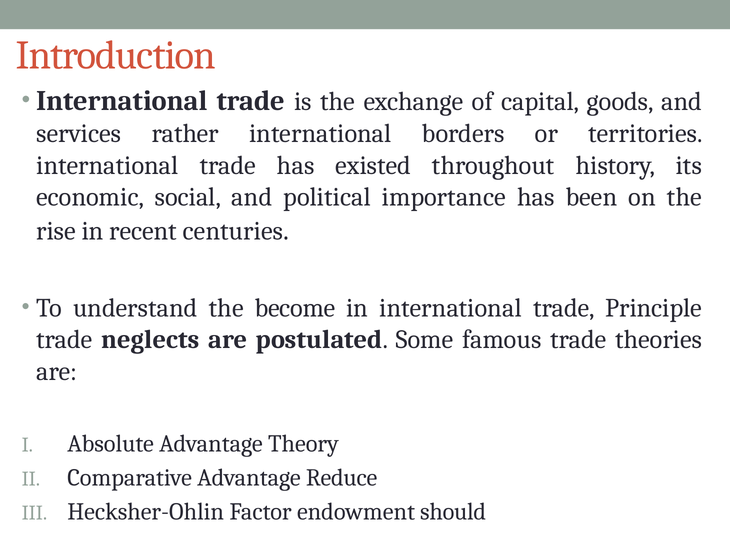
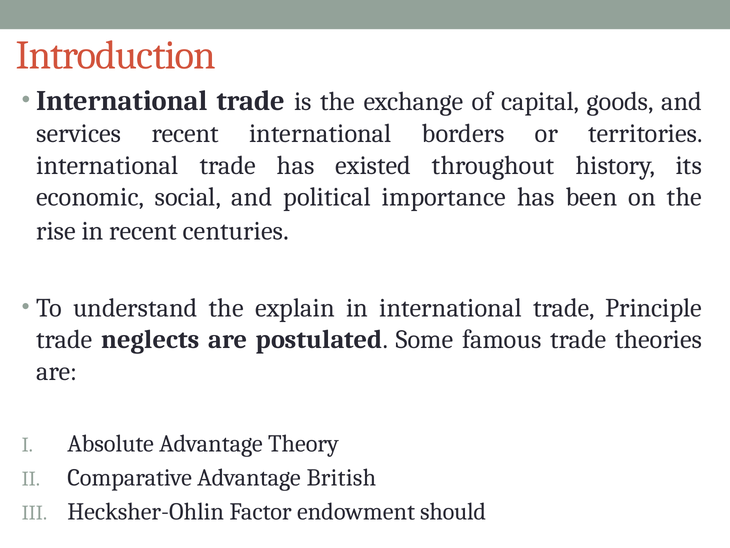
services rather: rather -> recent
become: become -> explain
Reduce: Reduce -> British
